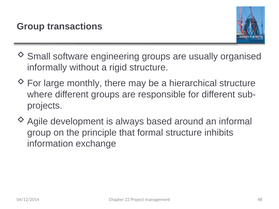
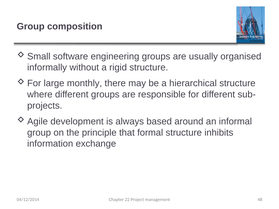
transactions: transactions -> composition
